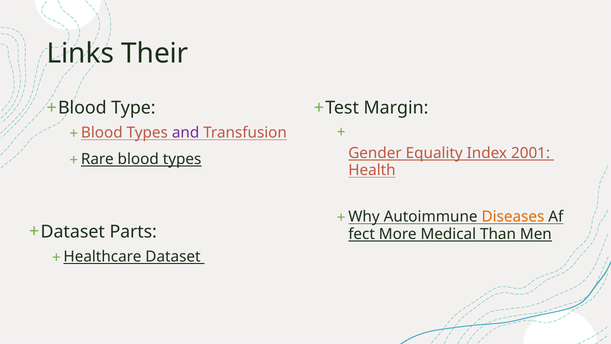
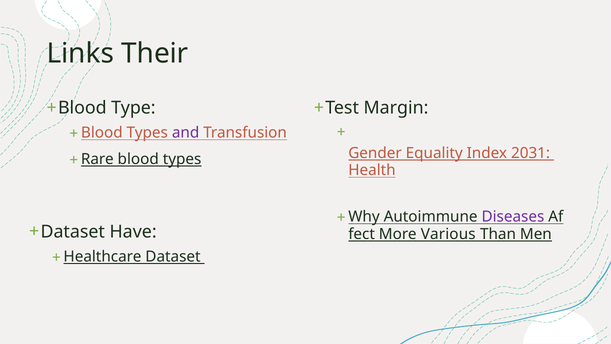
2001: 2001 -> 2031
Diseases colour: orange -> purple
Parts: Parts -> Have
Medical: Medical -> Various
